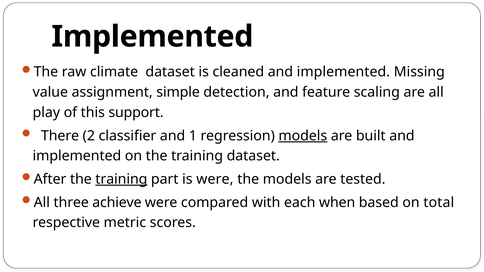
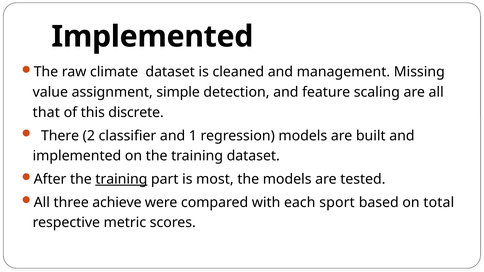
cleaned and implemented: implemented -> management
play: play -> that
support: support -> discrete
models at (303, 136) underline: present -> none
is were: were -> most
when: when -> sport
